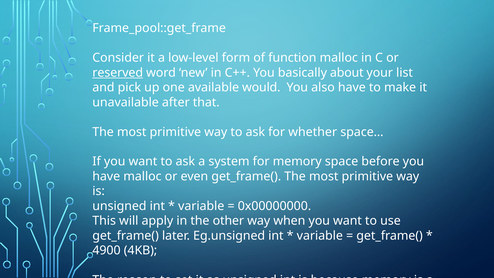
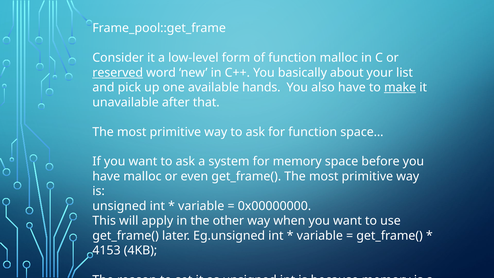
would: would -> hands
make underline: none -> present
for whether: whether -> function
4900: 4900 -> 4153
